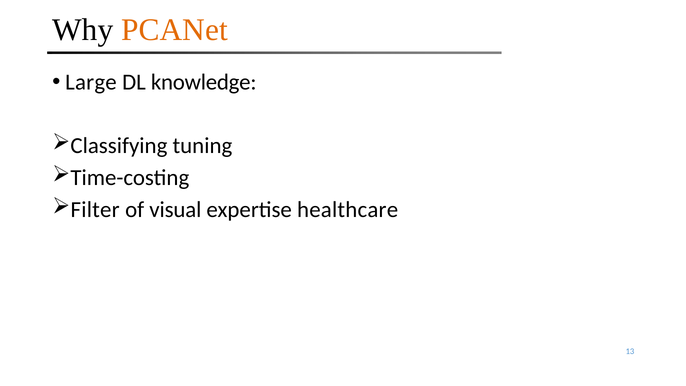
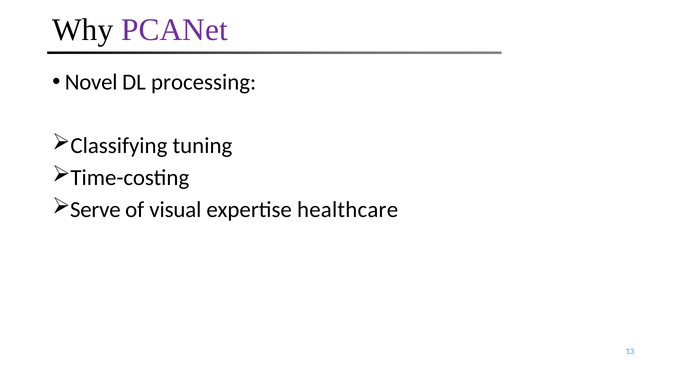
PCANet colour: orange -> purple
Large: Large -> Novel
knowledge: knowledge -> processing
Filter: Filter -> Serve
